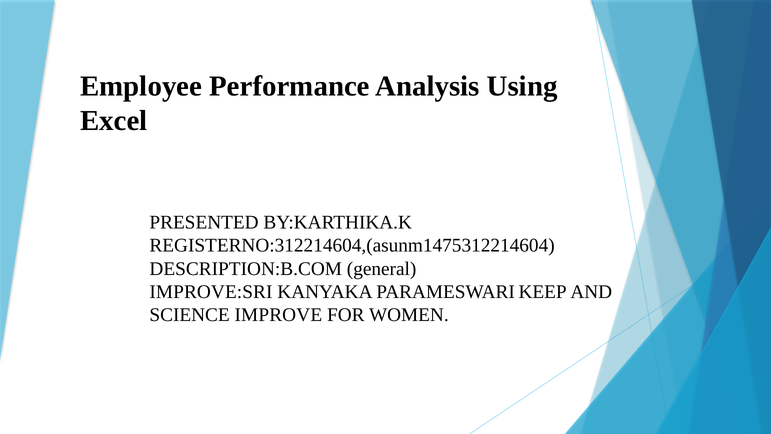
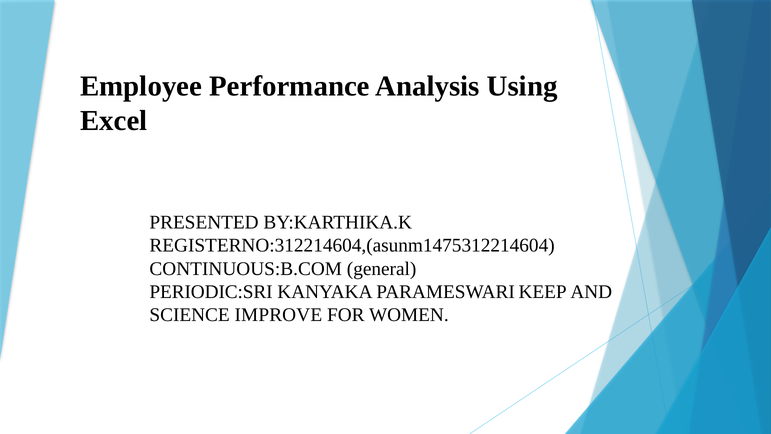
DESCRIPTION:B.COM: DESCRIPTION:B.COM -> CONTINUOUS:B.COM
IMPROVE:SRI: IMPROVE:SRI -> PERIODIC:SRI
